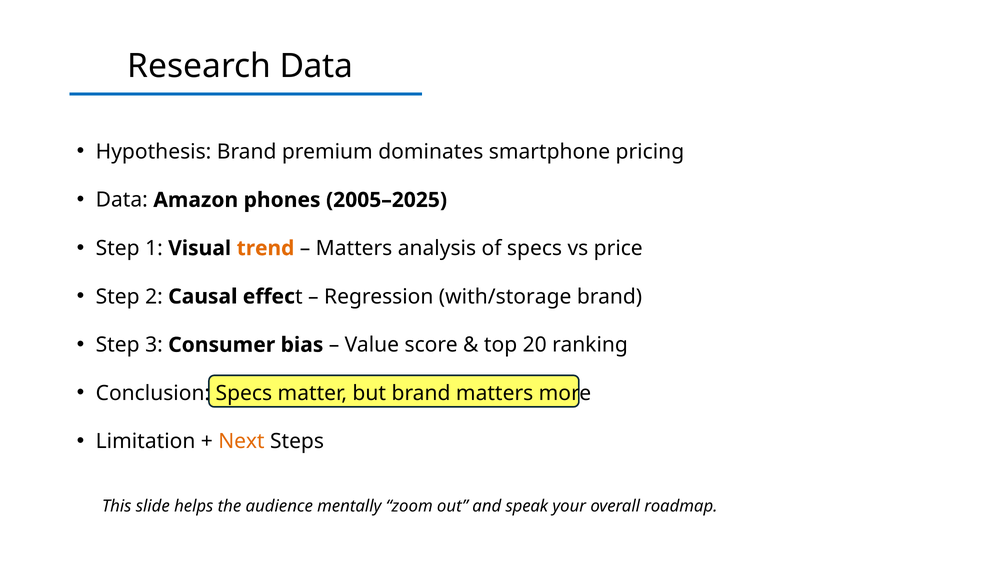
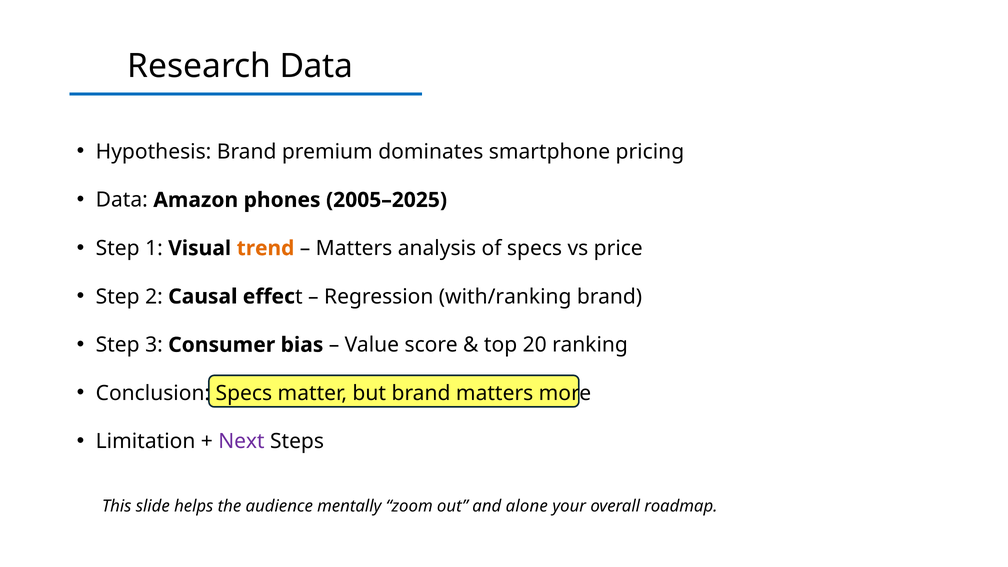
with/storage: with/storage -> with/ranking
Next colour: orange -> purple
speak: speak -> alone
